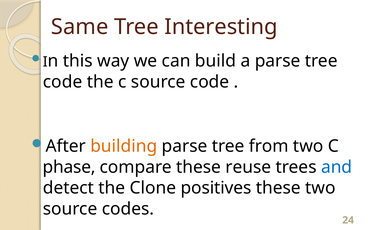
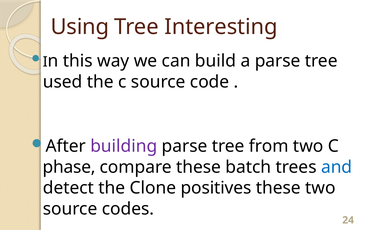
Same: Same -> Using
code at (63, 82): code -> used
building colour: orange -> purple
reuse: reuse -> batch
